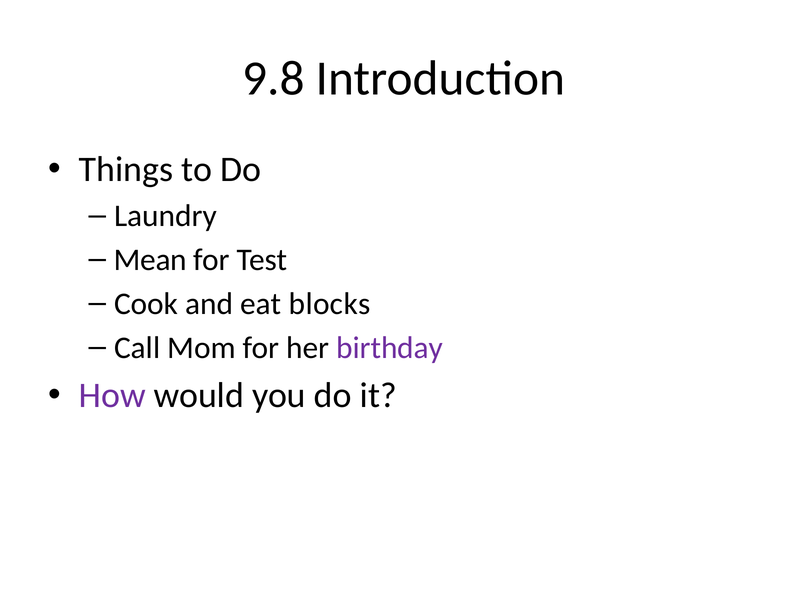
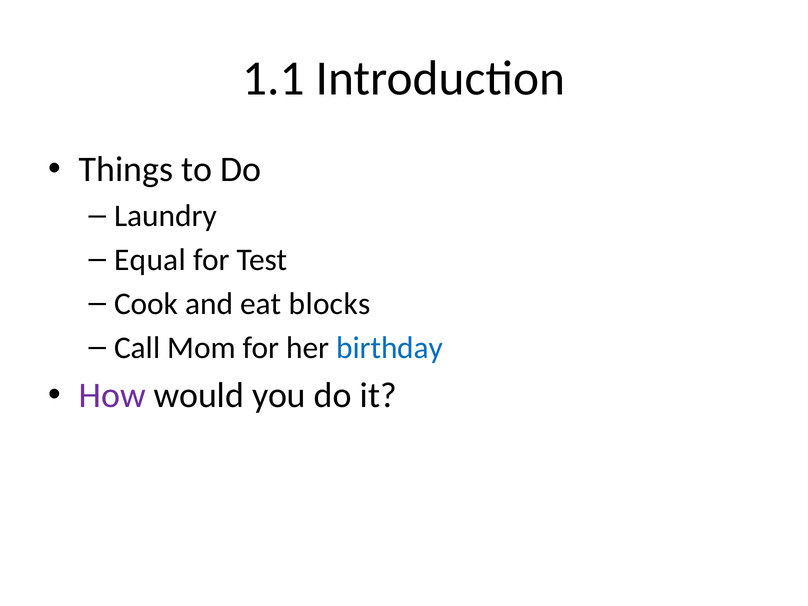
9.8: 9.8 -> 1.1
Mean: Mean -> Equal
birthday colour: purple -> blue
